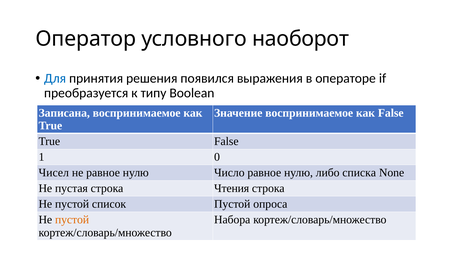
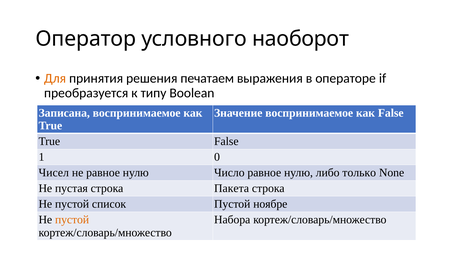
Для colour: blue -> orange
появился: появился -> печатаем
списка: списка -> только
Чтения: Чтения -> Пакета
опроса: опроса -> ноябре
